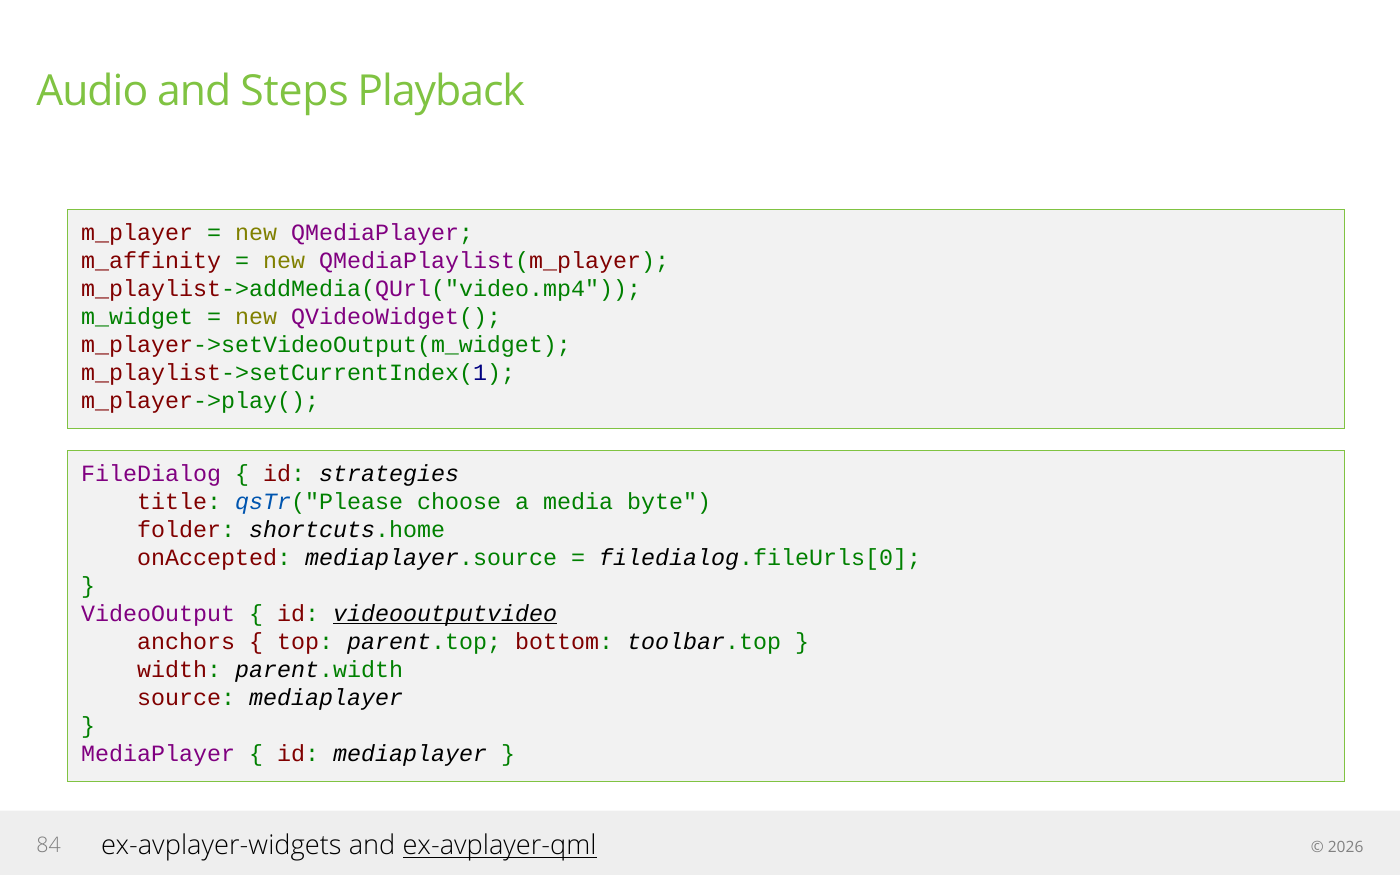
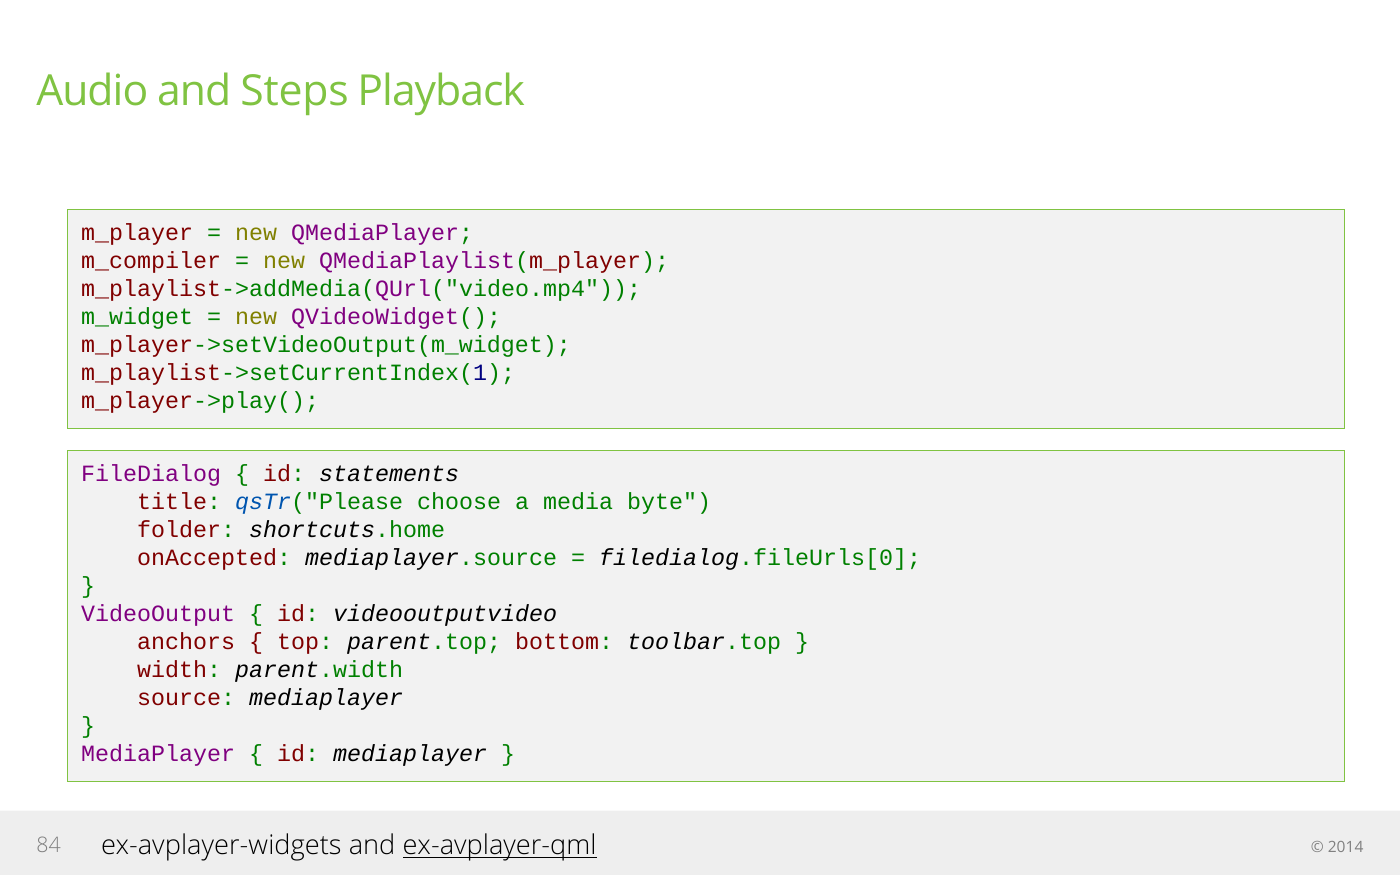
m_affinity: m_affinity -> m_compiler
strategies: strategies -> statements
videooutputvideo underline: present -> none
2026: 2026 -> 2014
